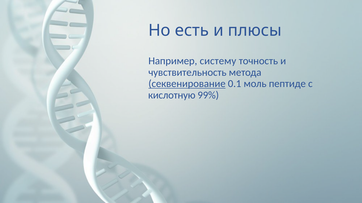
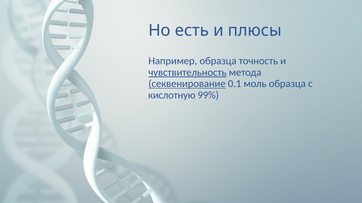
Например систему: систему -> образца
чувствительность underline: none -> present
моль пептиде: пептиде -> образца
